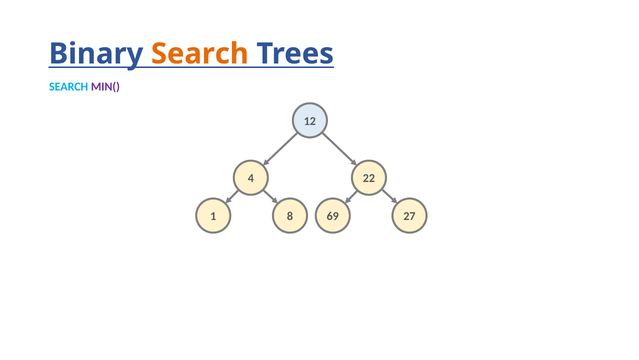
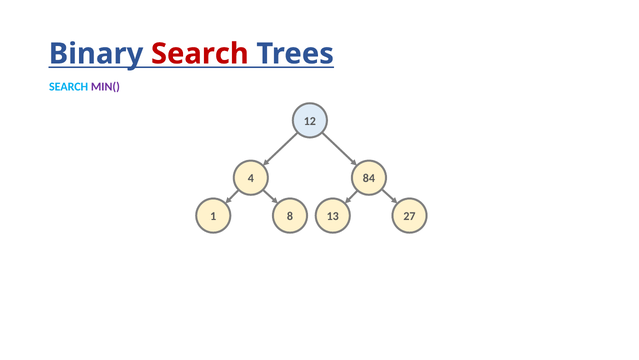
Search at (200, 54) colour: orange -> red
22: 22 -> 84
69: 69 -> 13
